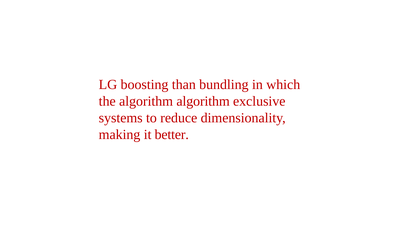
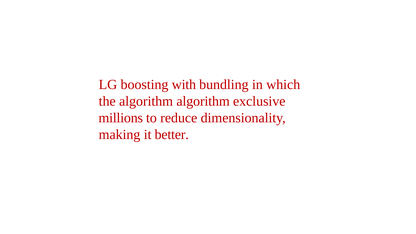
than: than -> with
systems: systems -> millions
